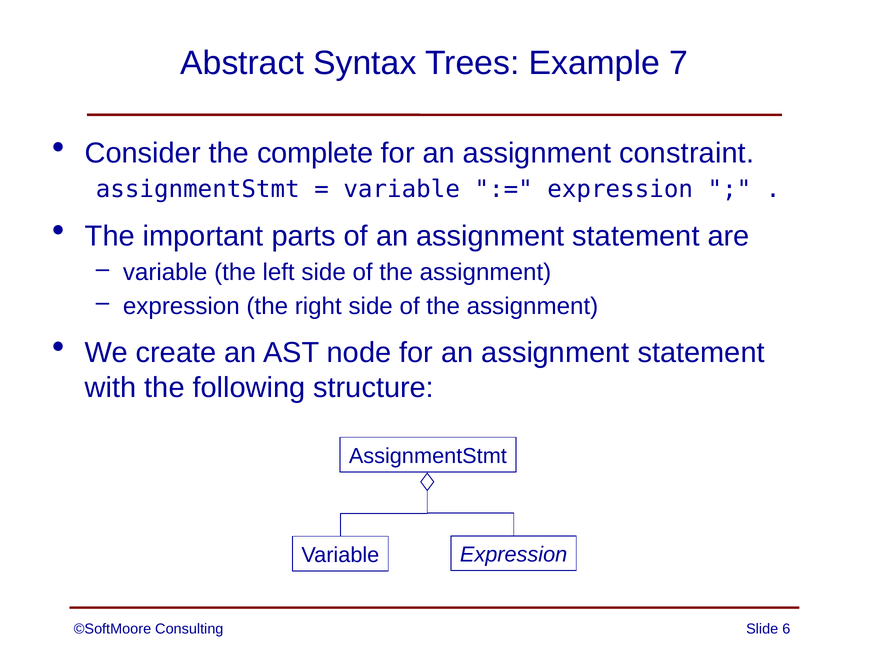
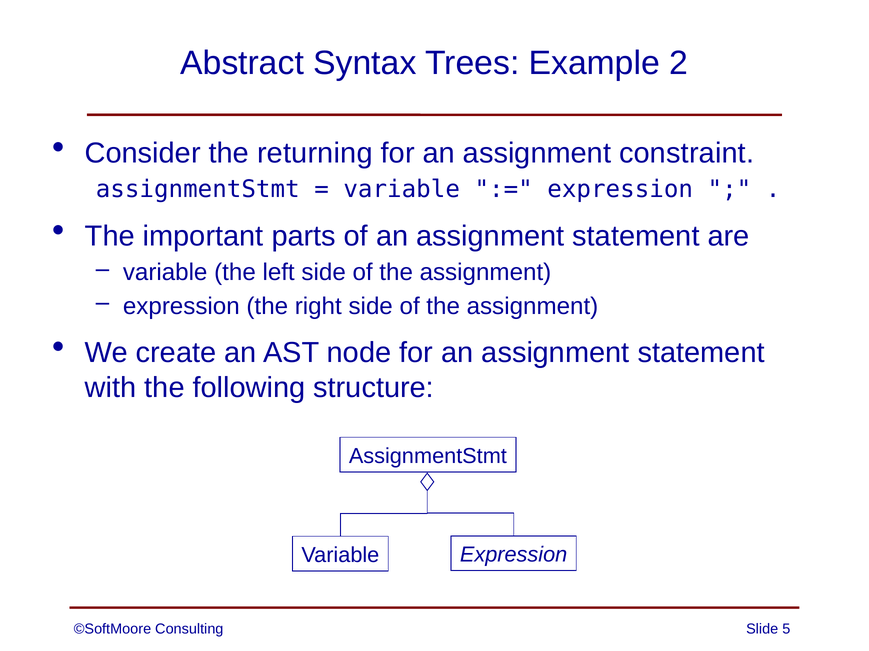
7: 7 -> 2
complete: complete -> returning
6: 6 -> 5
